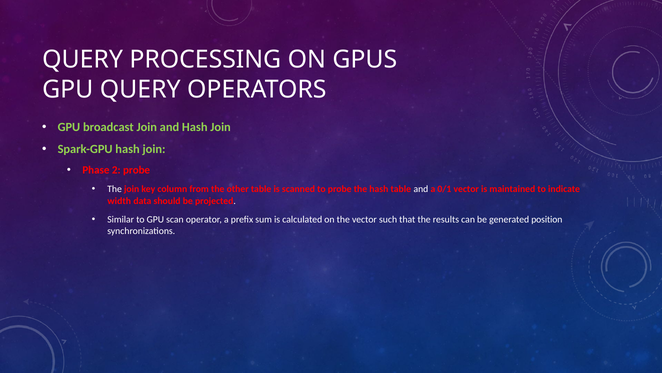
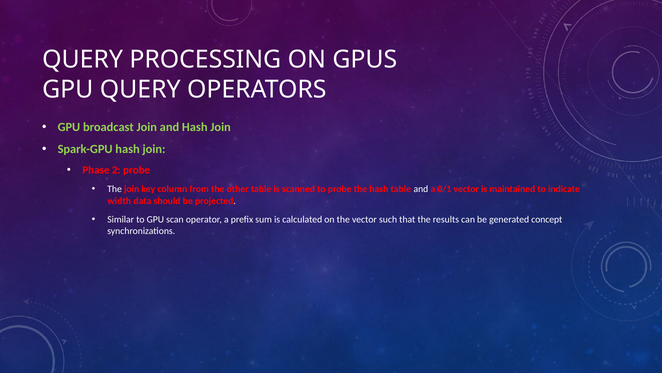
position: position -> concept
